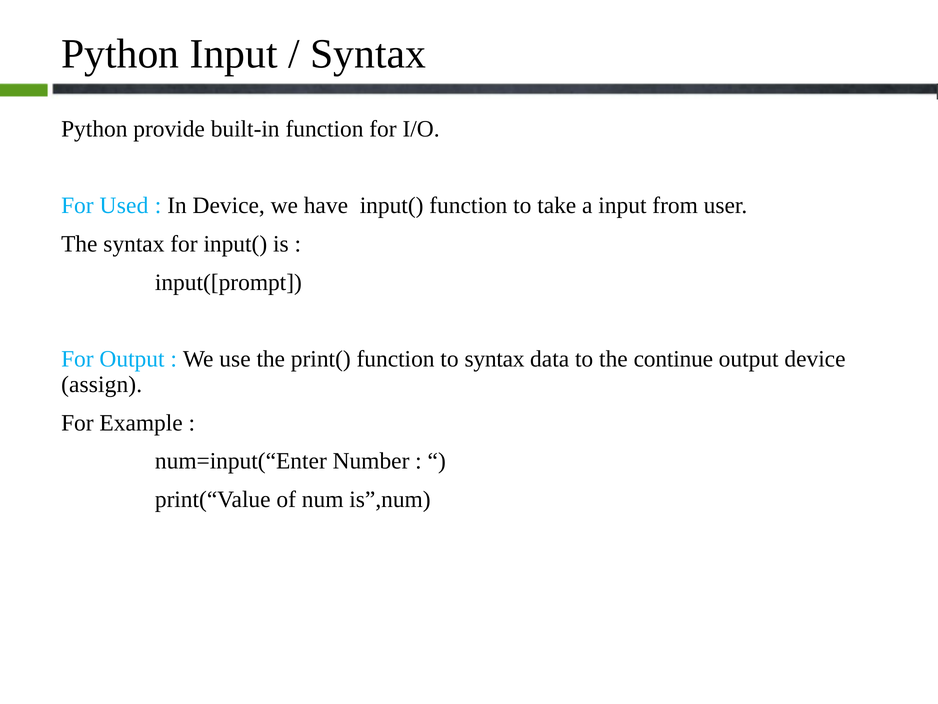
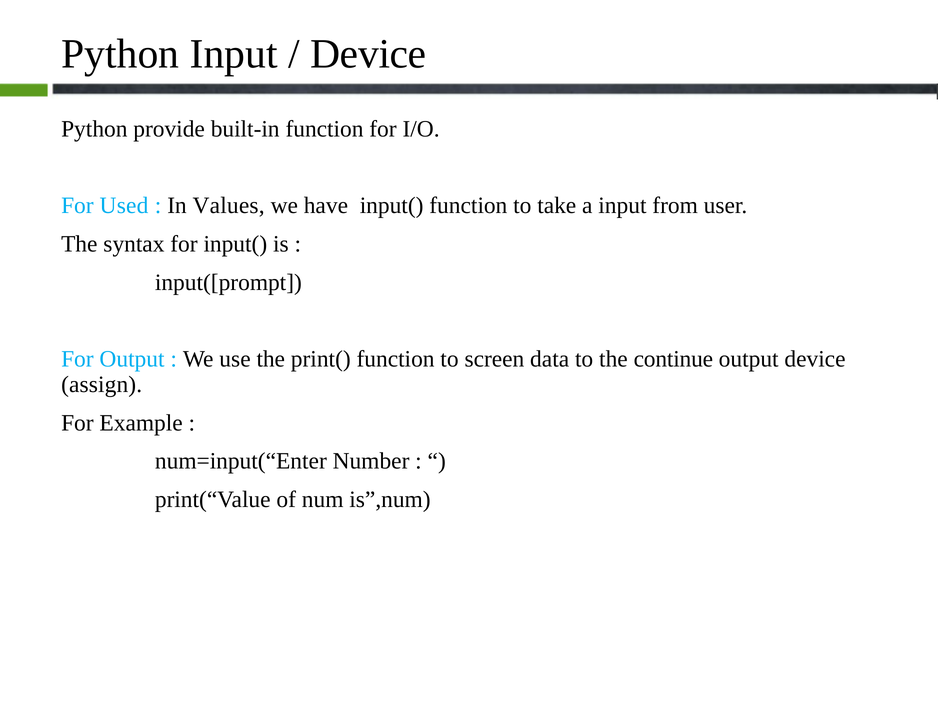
Syntax at (368, 54): Syntax -> Device
In Device: Device -> Values
to syntax: syntax -> screen
